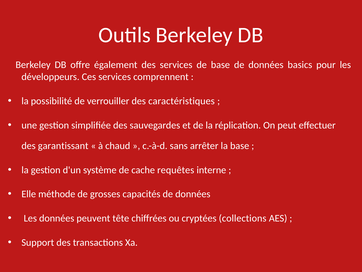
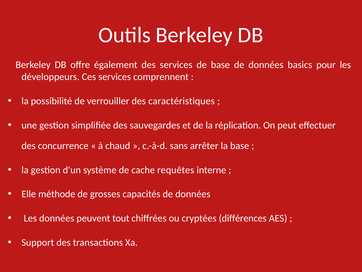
garantissant: garantissant -> concurrence
tête: tête -> tout
collections: collections -> différences
